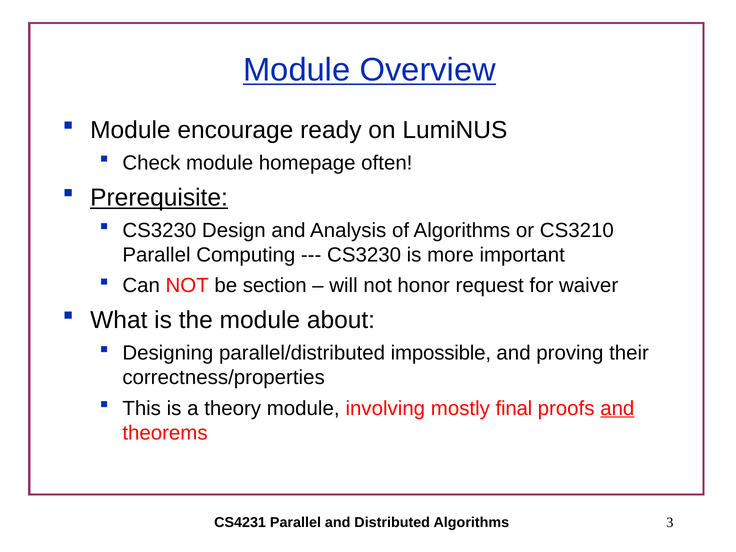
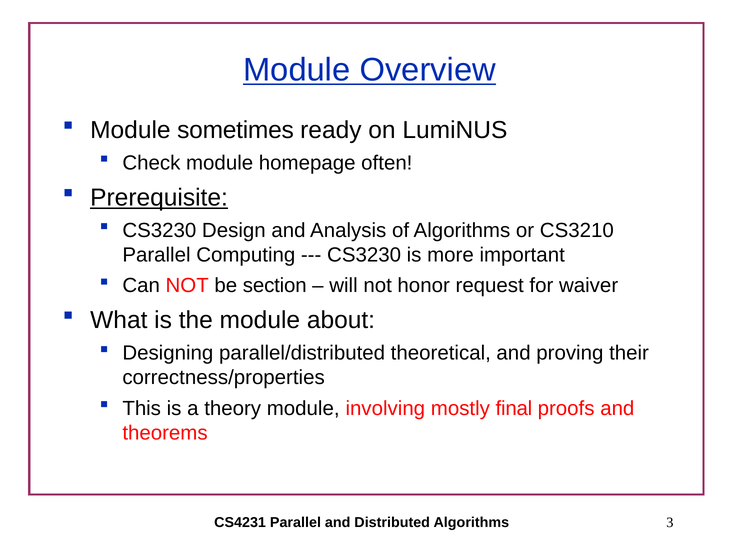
encourage: encourage -> sometimes
impossible: impossible -> theoretical
and at (617, 408) underline: present -> none
